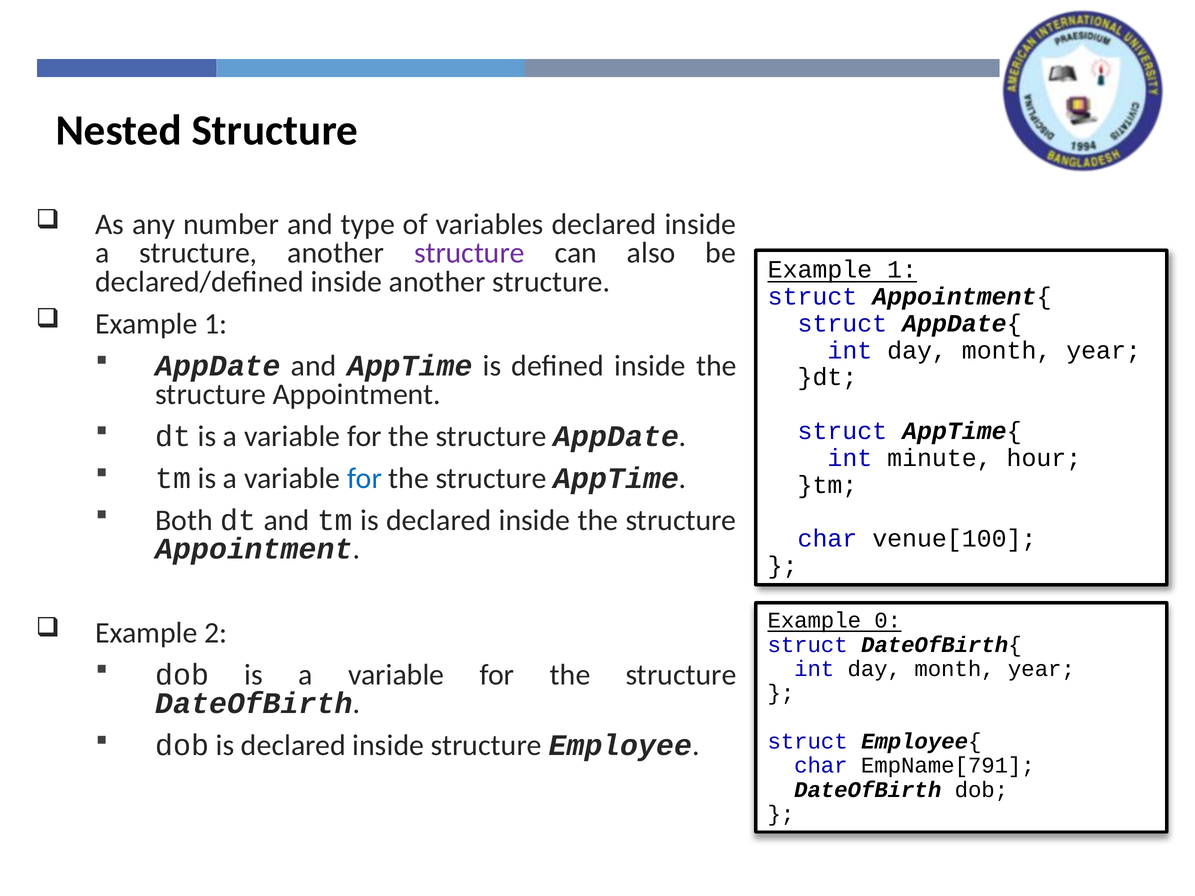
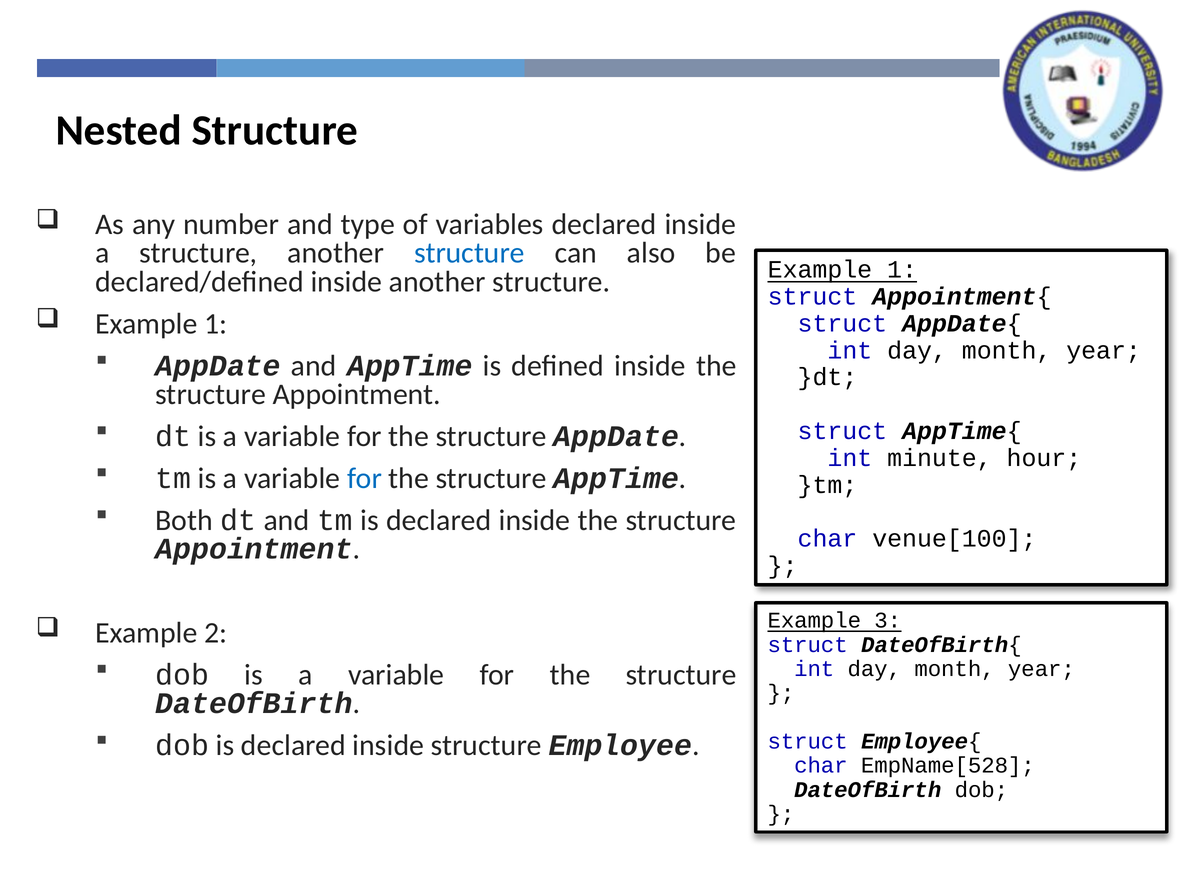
structure at (469, 253) colour: purple -> blue
0: 0 -> 3
EmpName[791: EmpName[791 -> EmpName[528
